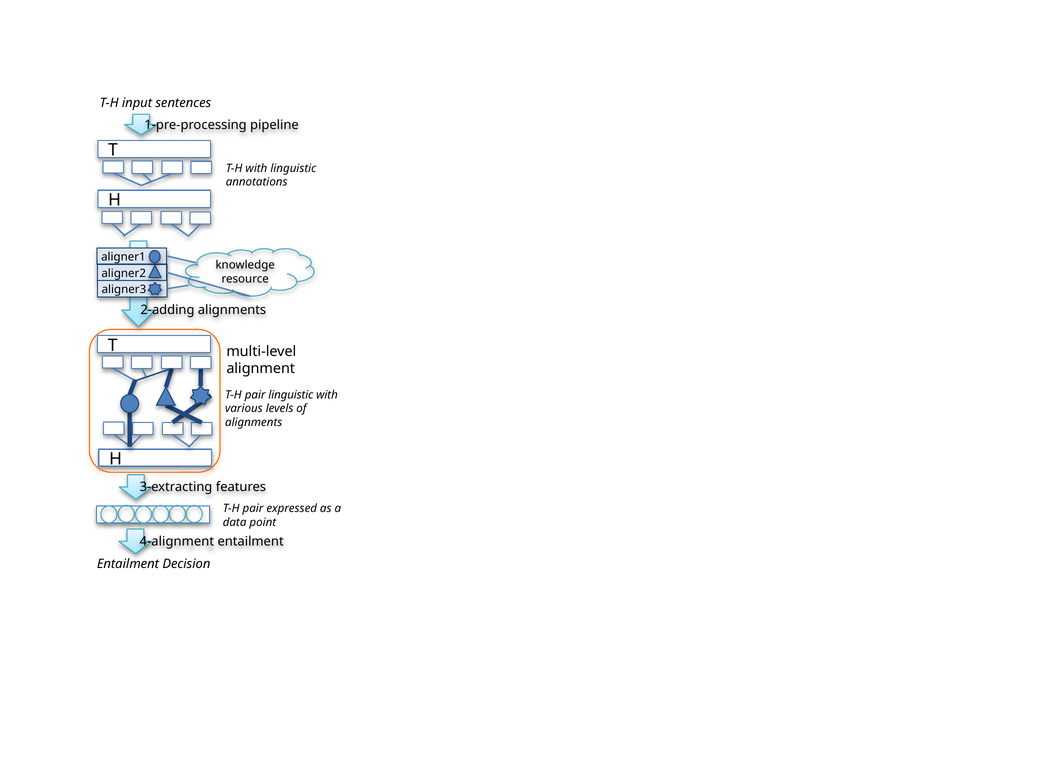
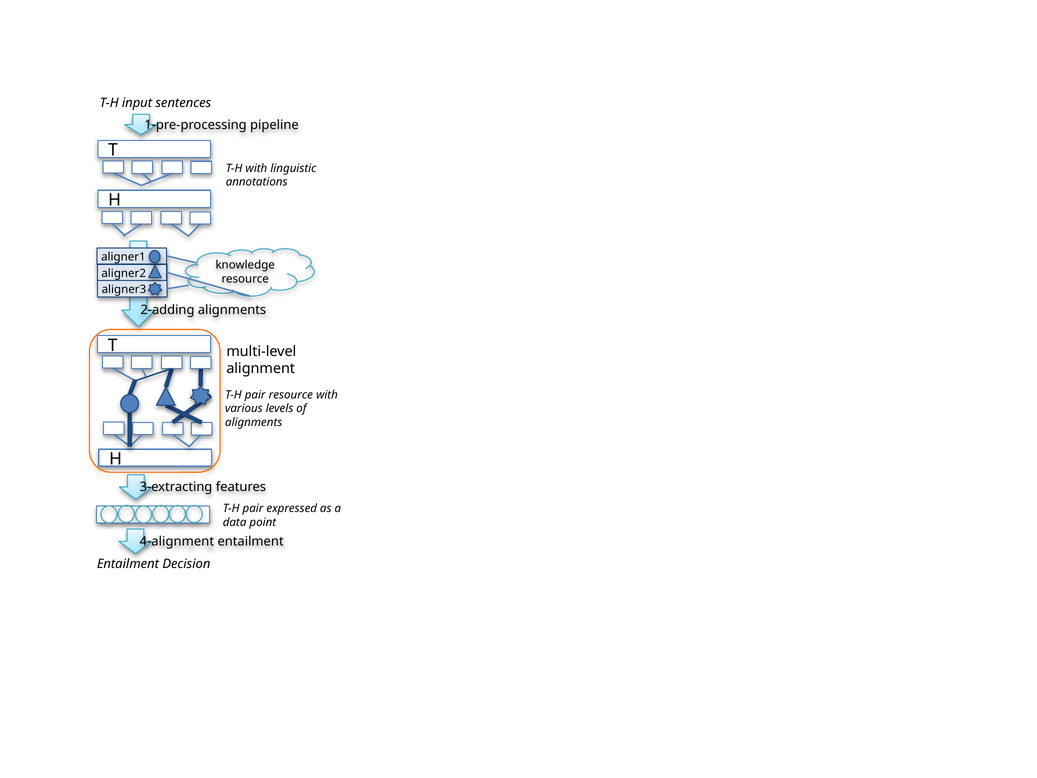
pair linguistic: linguistic -> resource
